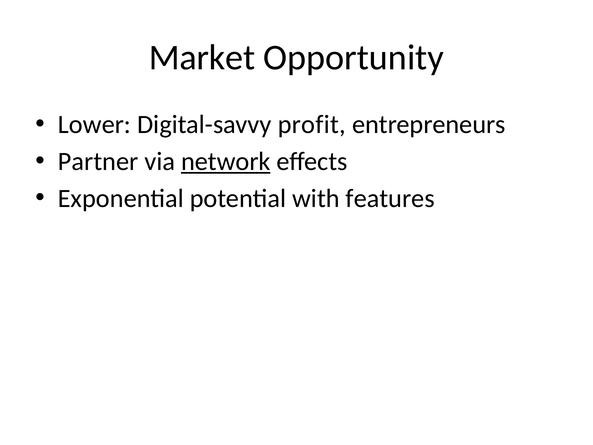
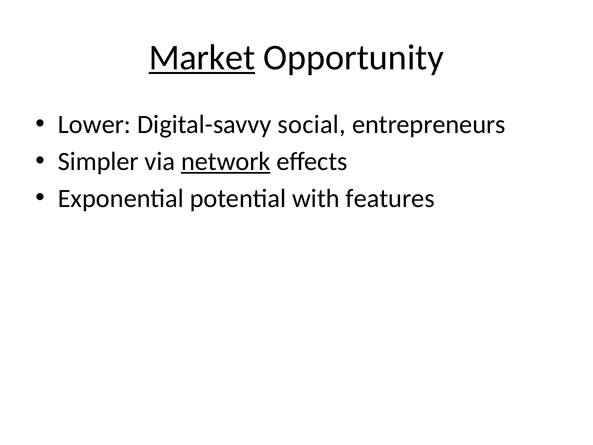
Market underline: none -> present
profit: profit -> social
Partner: Partner -> Simpler
